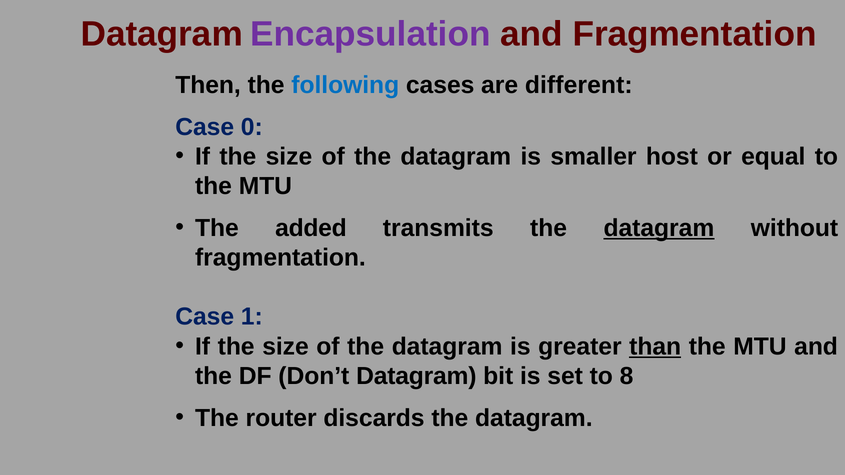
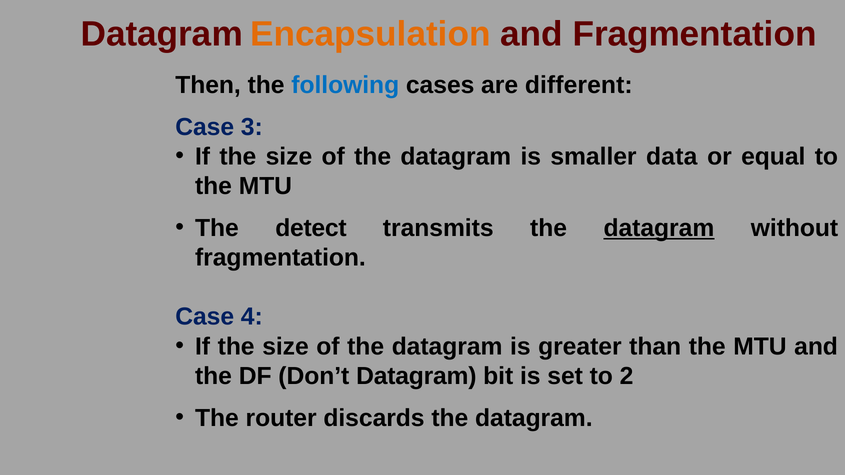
Encapsulation colour: purple -> orange
0: 0 -> 3
host: host -> data
added: added -> detect
1: 1 -> 4
than underline: present -> none
8: 8 -> 2
